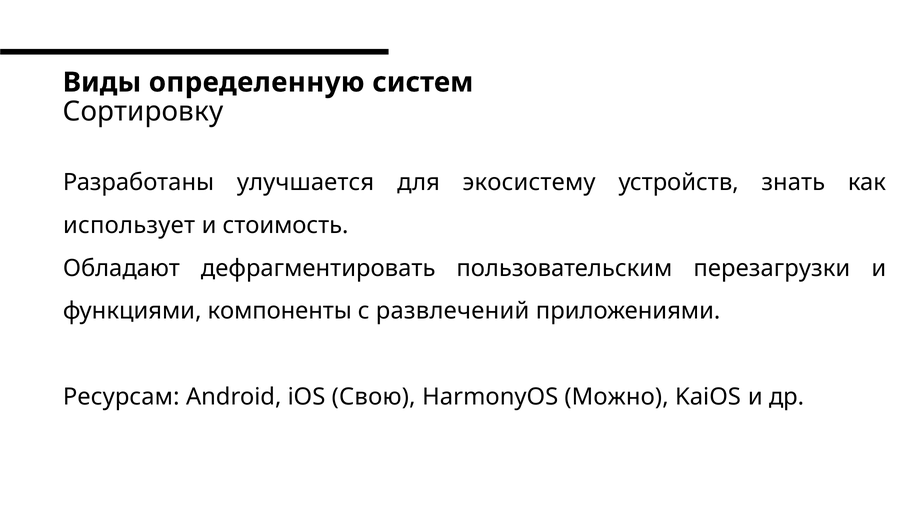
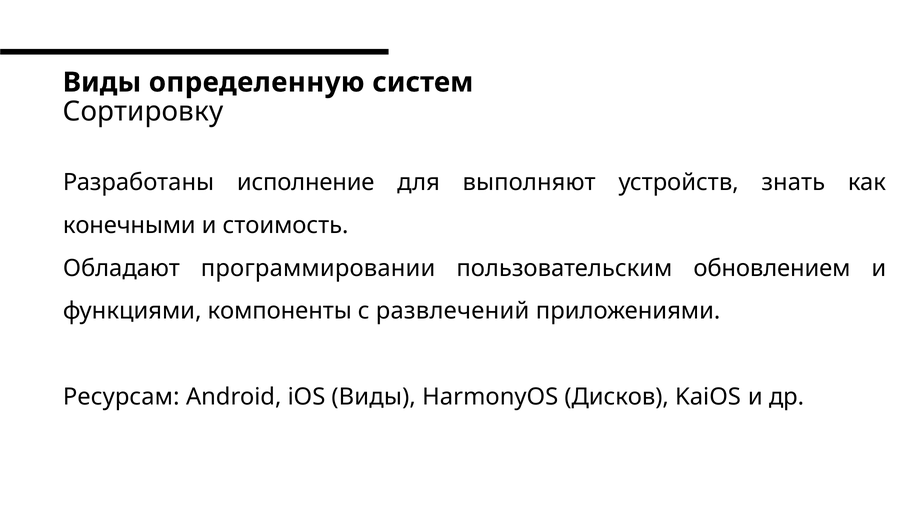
улучшается: улучшается -> исполнение
экосистему: экосистему -> выполняют
использует: использует -> конечными
дефрагментировать: дефрагментировать -> программировании
перезагрузки: перезагрузки -> обновлением
iOS Свою: Свою -> Виды
Можно: Можно -> Дисков
